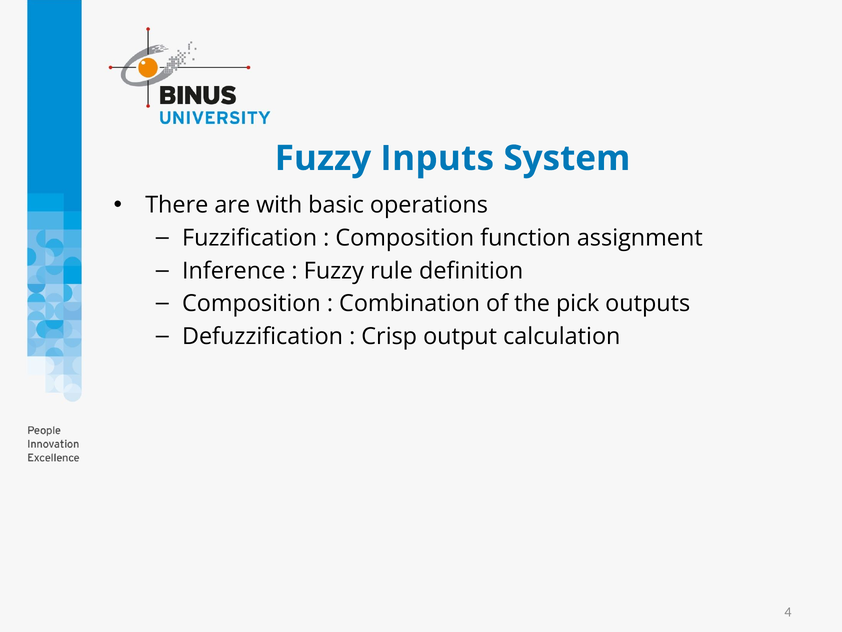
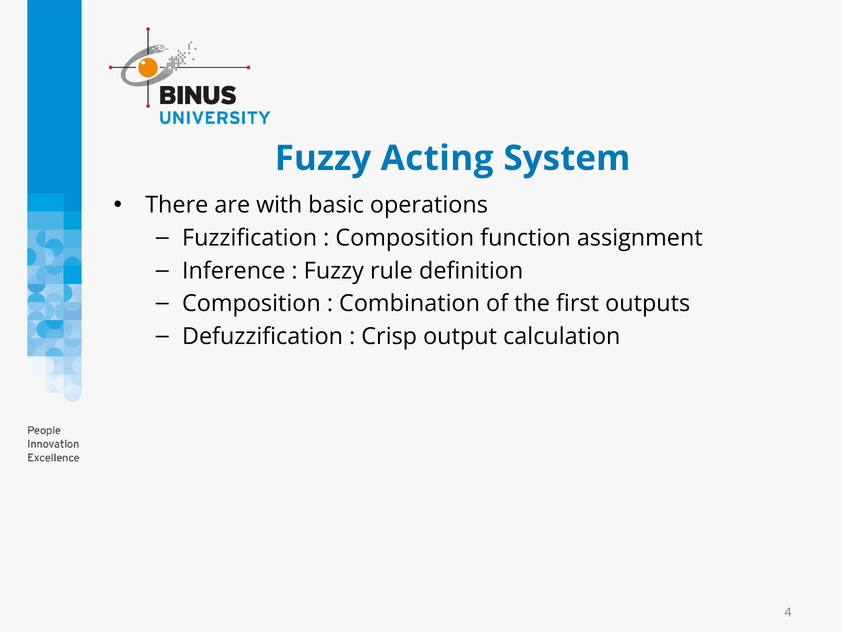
Inputs: Inputs -> Acting
pick: pick -> first
